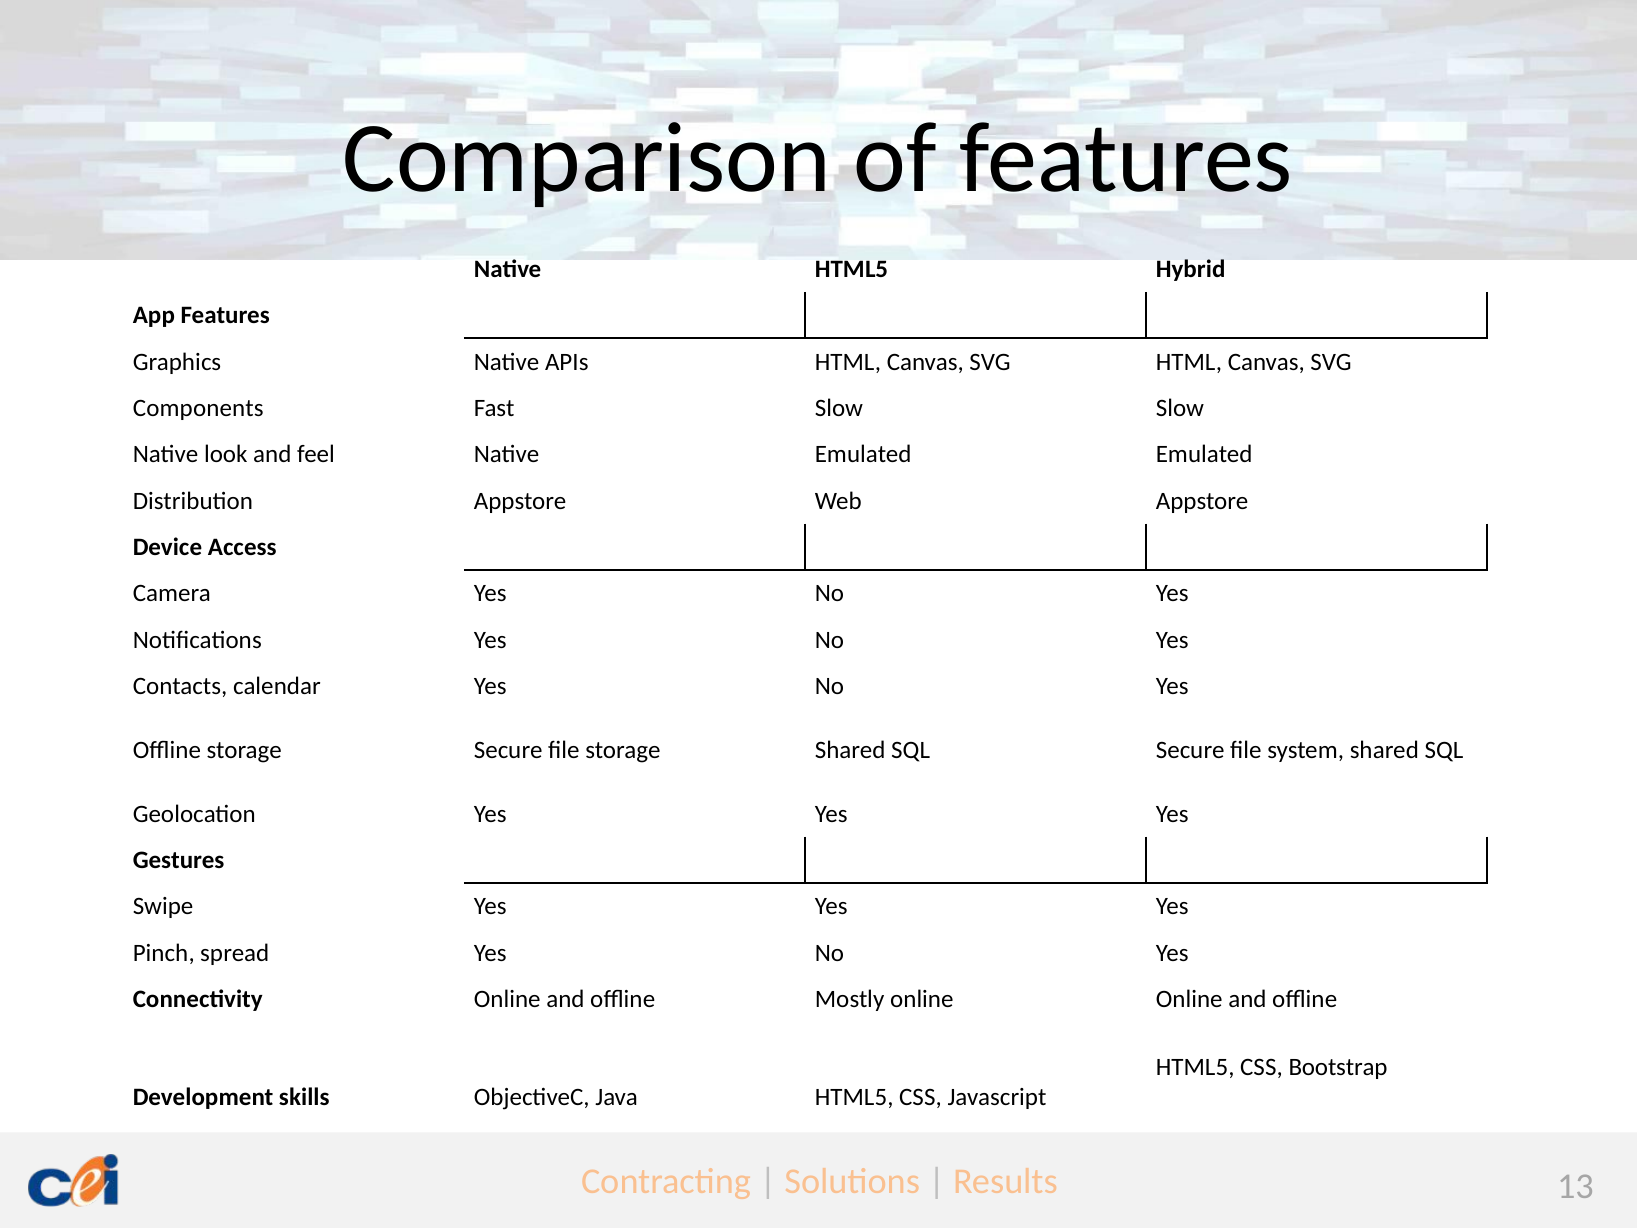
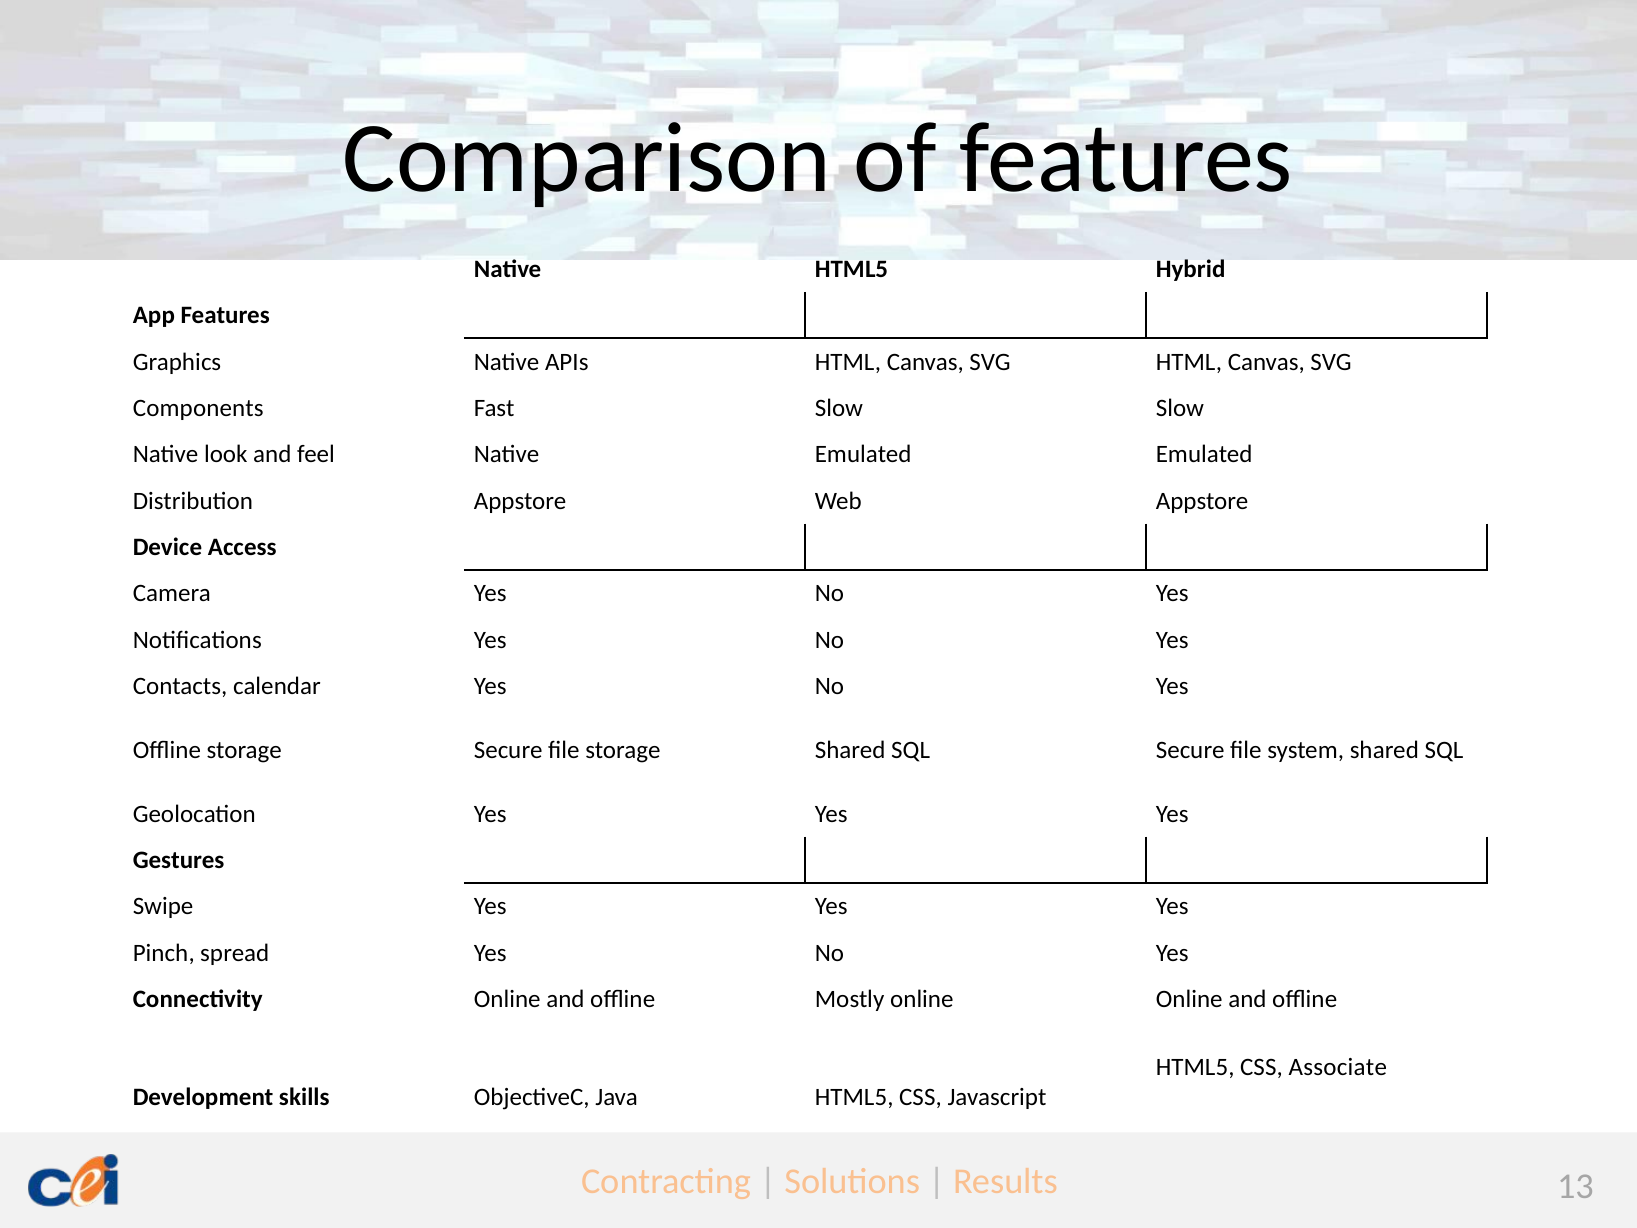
Bootstrap: Bootstrap -> Associate
